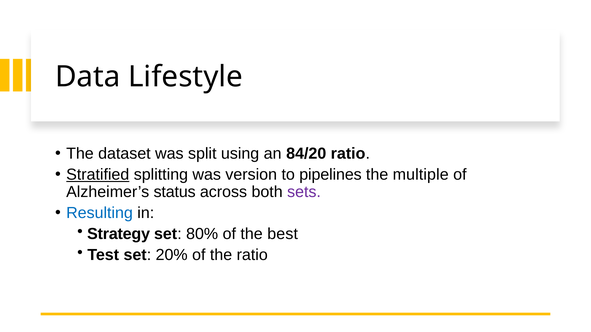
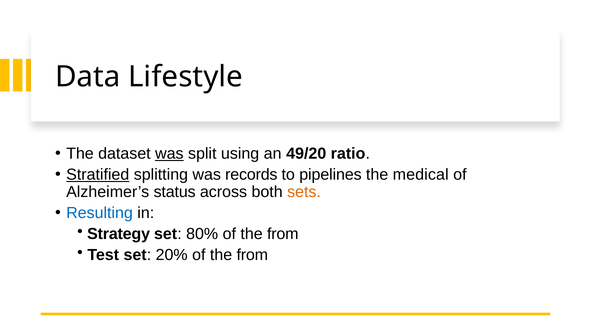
was at (169, 154) underline: none -> present
84/20: 84/20 -> 49/20
version: version -> records
multiple: multiple -> medical
sets colour: purple -> orange
80% of the best: best -> from
20% of the ratio: ratio -> from
